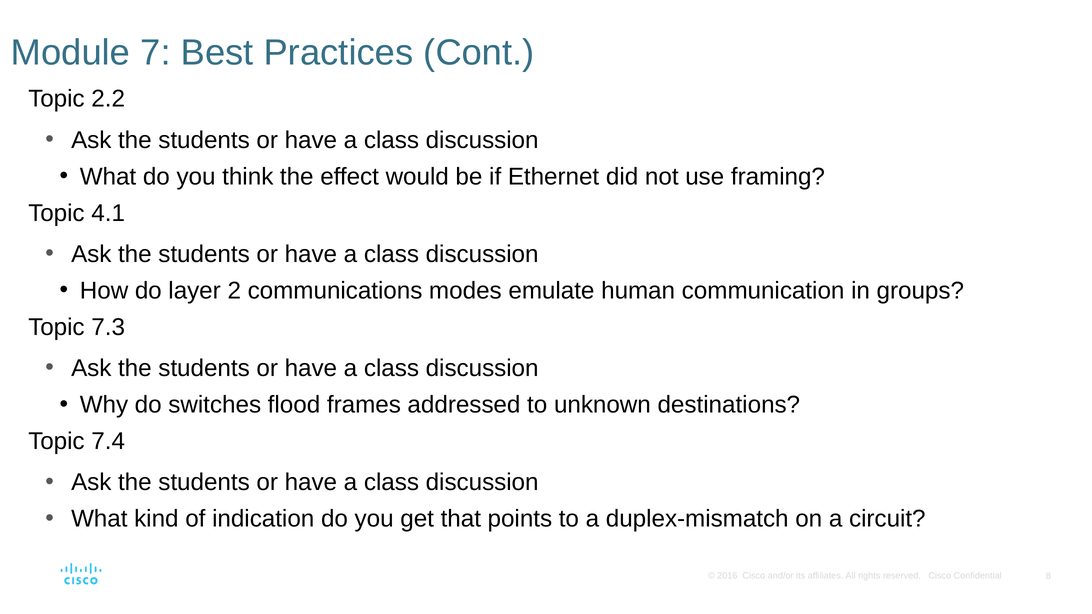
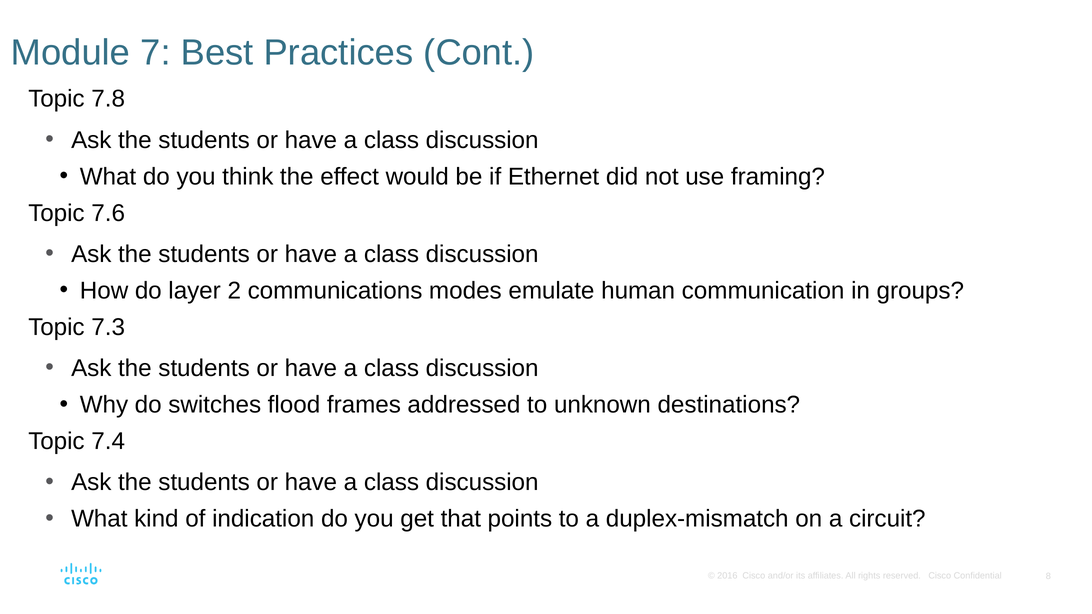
2.2: 2.2 -> 7.8
4.1: 4.1 -> 7.6
